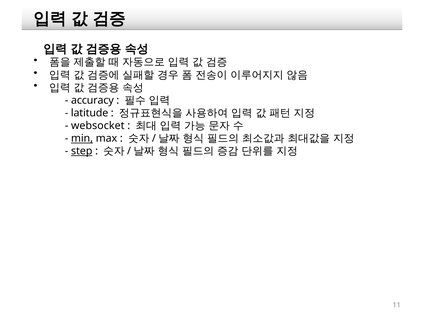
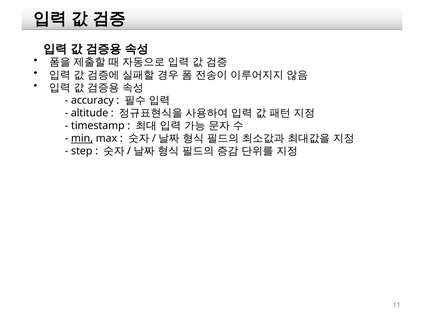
latitude: latitude -> altitude
websocket: websocket -> timestamp
step underline: present -> none
